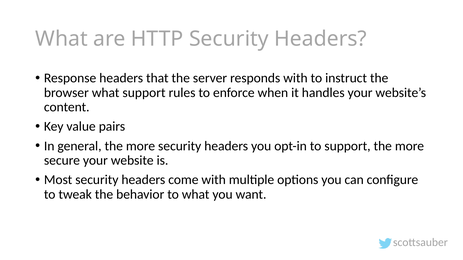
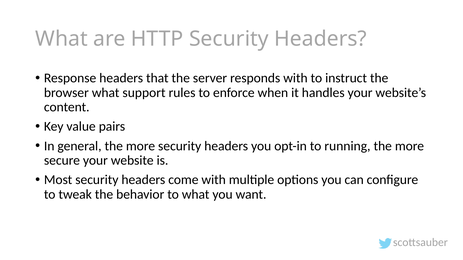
to support: support -> running
